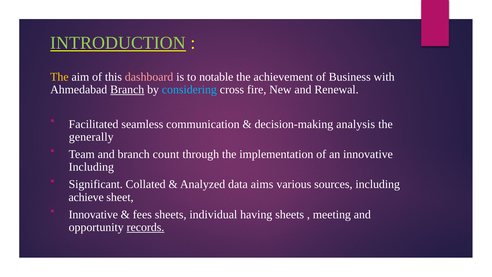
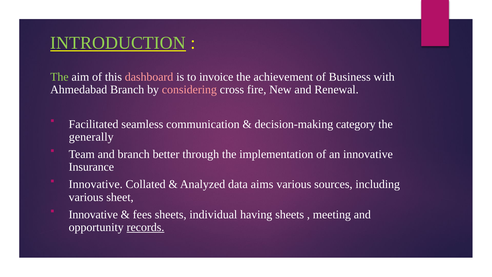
The at (59, 77) colour: yellow -> light green
notable: notable -> invoice
Branch at (127, 89) underline: present -> none
considering colour: light blue -> pink
analysis: analysis -> category
count: count -> better
Including at (91, 167): Including -> Insurance
Significant at (96, 184): Significant -> Innovative
achieve at (86, 197): achieve -> various
